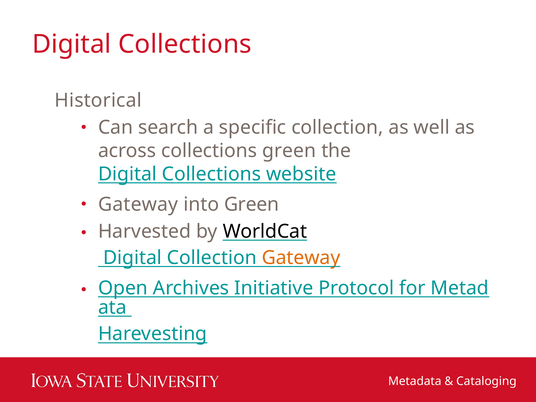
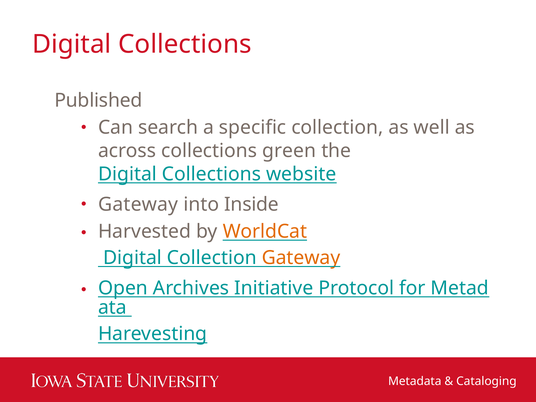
Historical: Historical -> Published
into Green: Green -> Inside
WorldCat colour: black -> orange
